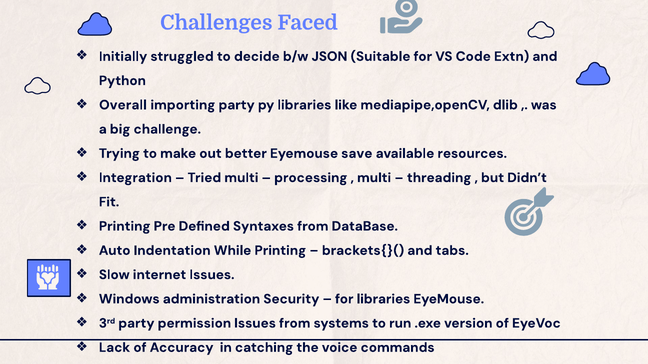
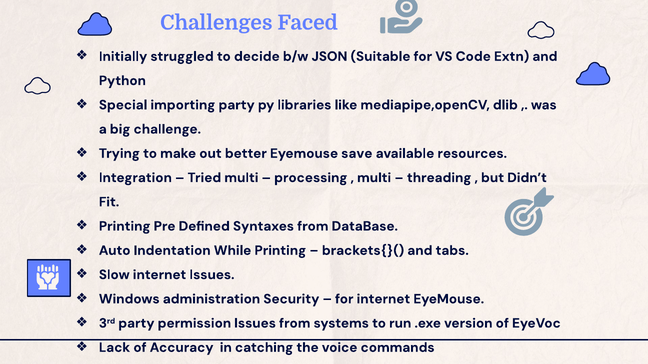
Overall at (123, 105): Overall -> Special
for libraries: libraries -> internet
